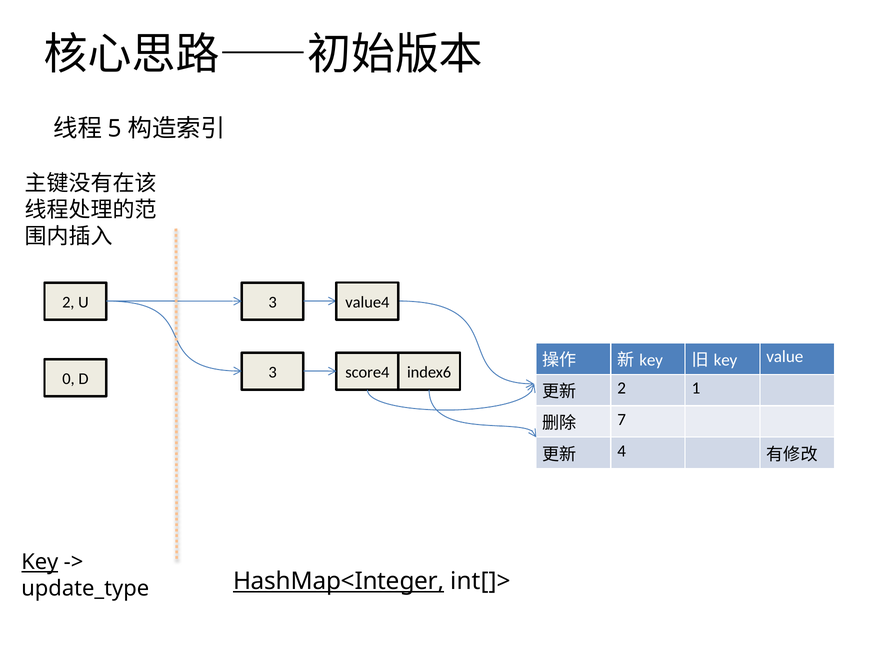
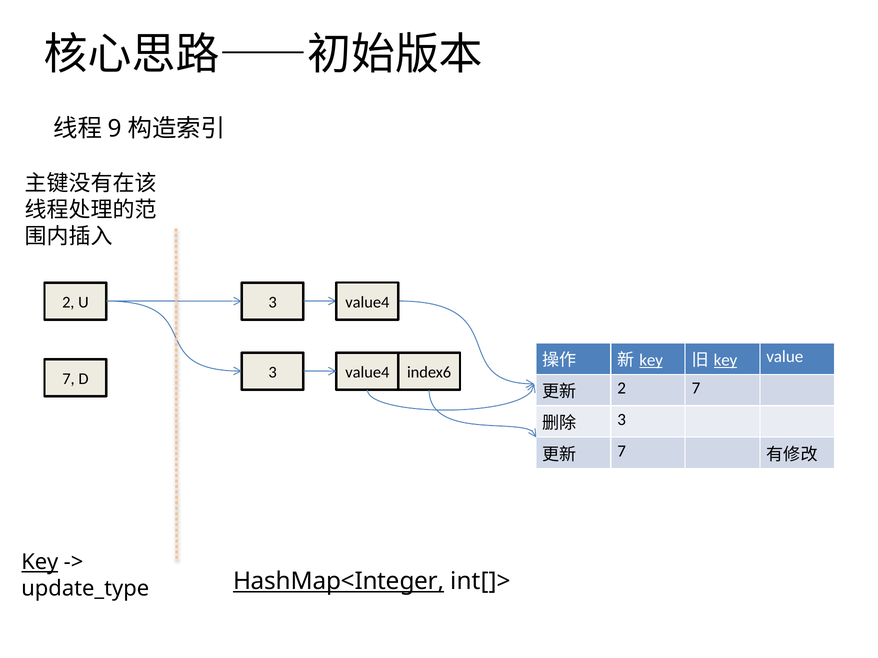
5: 5 -> 9
key at (651, 361) underline: none -> present
key at (725, 361) underline: none -> present
0 at (69, 379): 0 -> 7
D 3 score4: score4 -> value4
2 1: 1 -> 7
7 at (622, 420): 7 -> 3
4 at (622, 451): 4 -> 7
